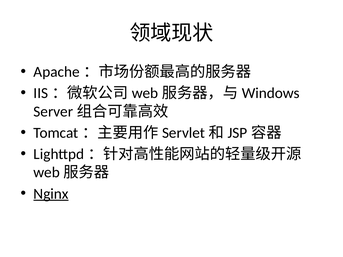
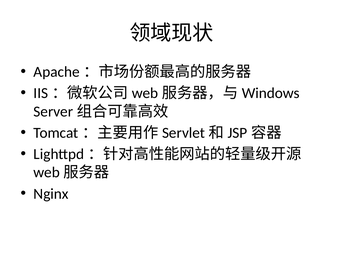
Nginx underline: present -> none
